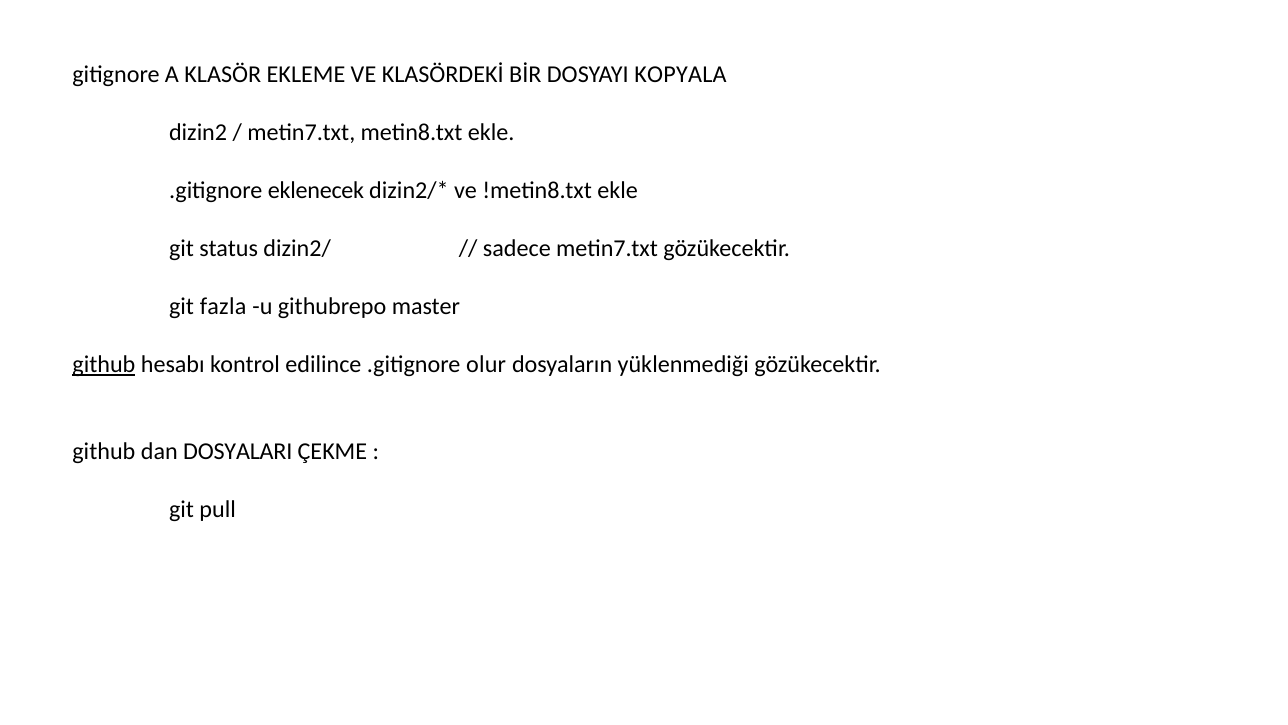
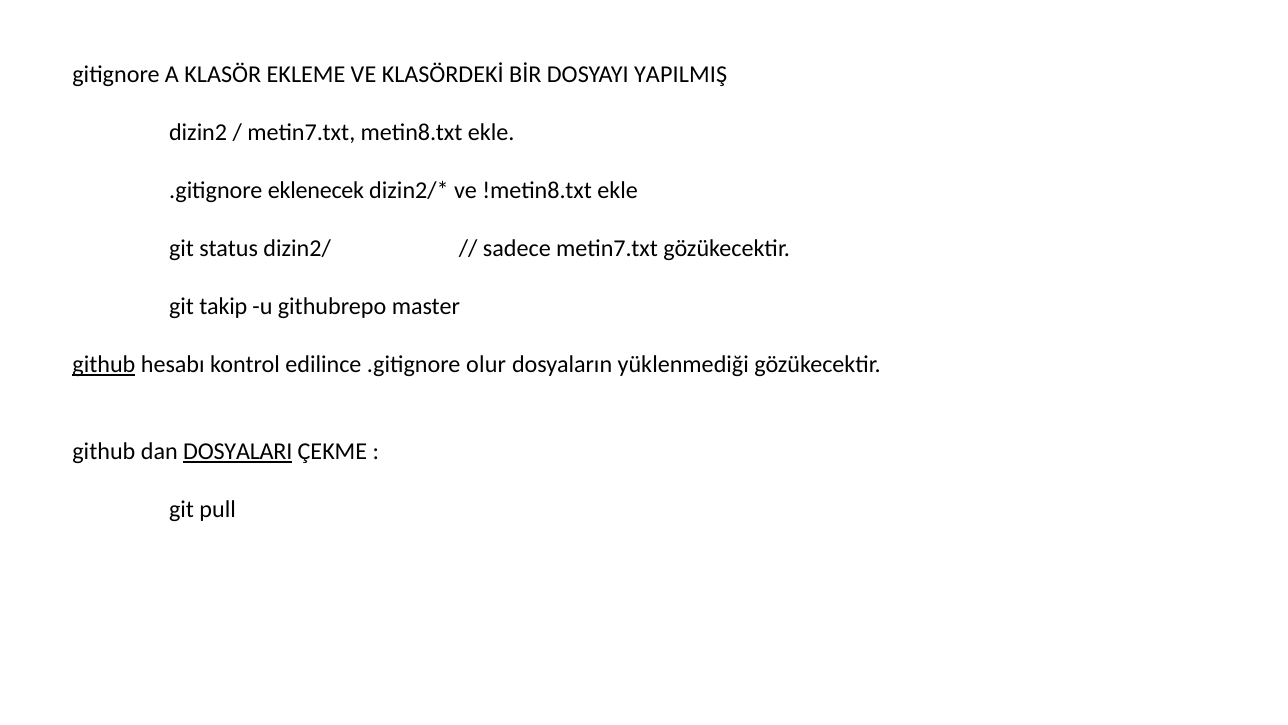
KOPYALA: KOPYALA -> YAPILMIŞ
fazla: fazla -> takip
DOSYALARI underline: none -> present
